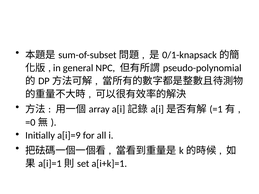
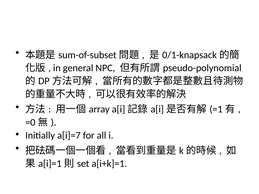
a[i]=9: a[i]=9 -> a[i]=7
